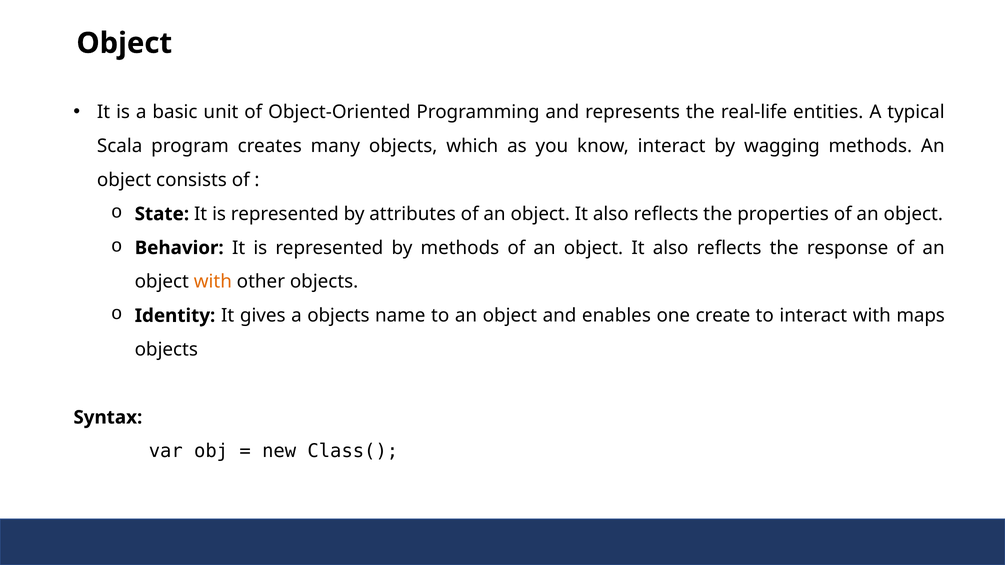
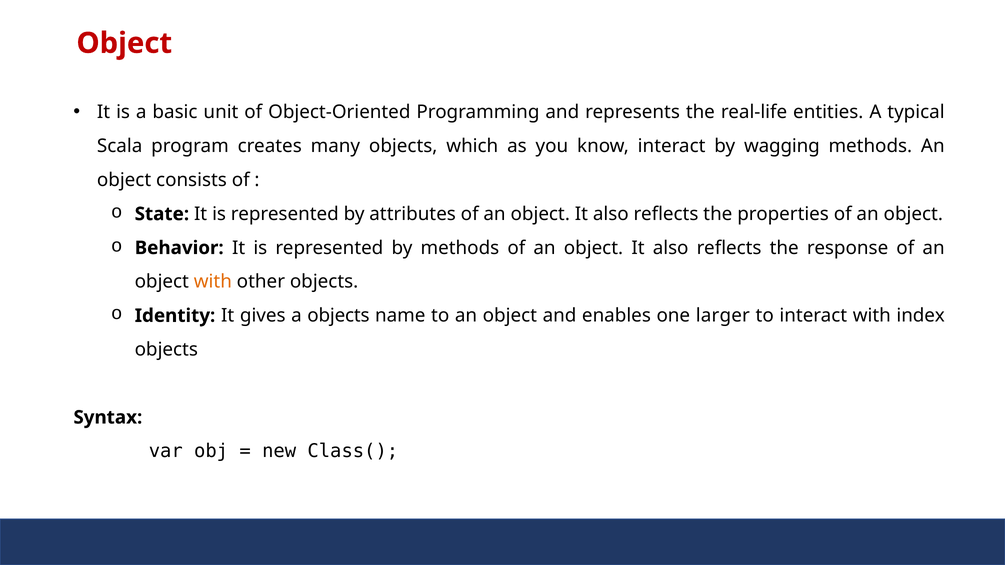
Object at (124, 43) colour: black -> red
create: create -> larger
maps: maps -> index
